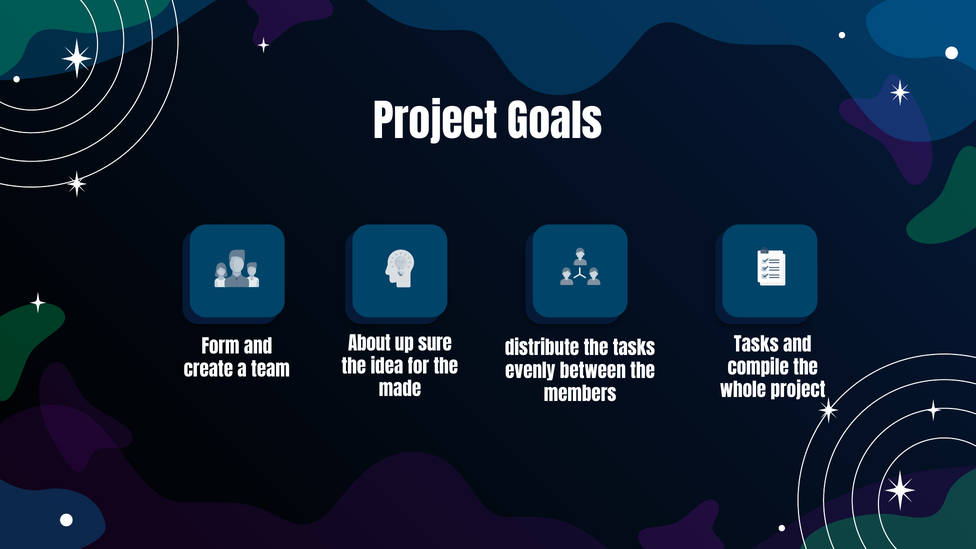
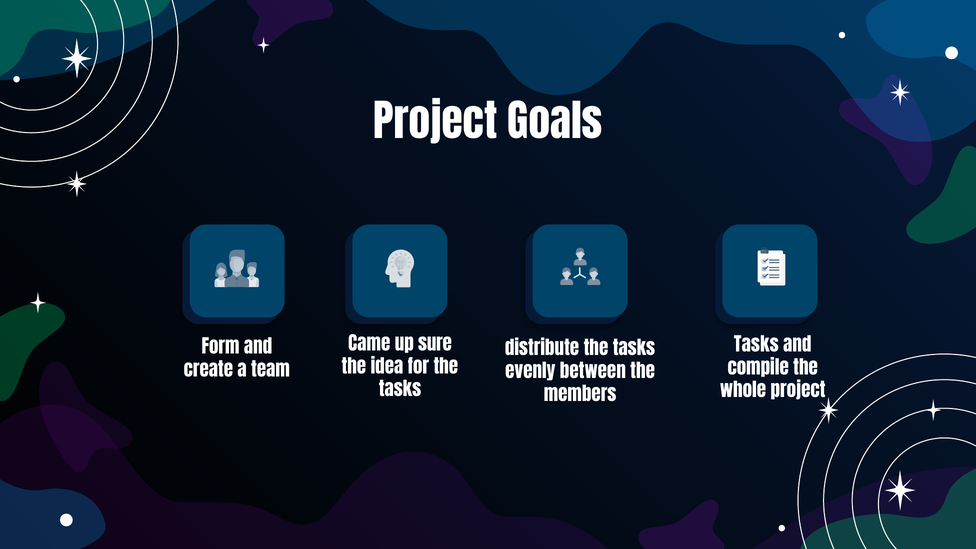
About: About -> Came
made at (400, 390): made -> tasks
